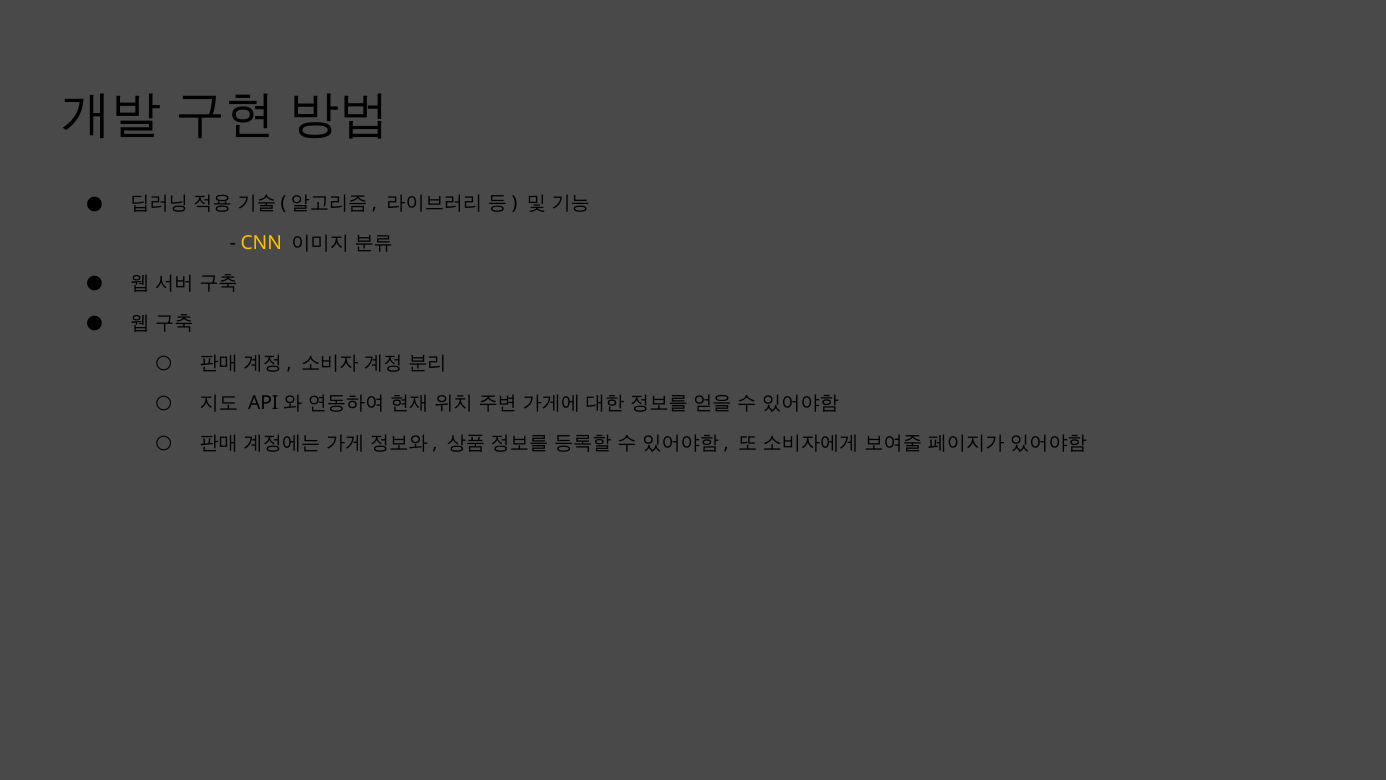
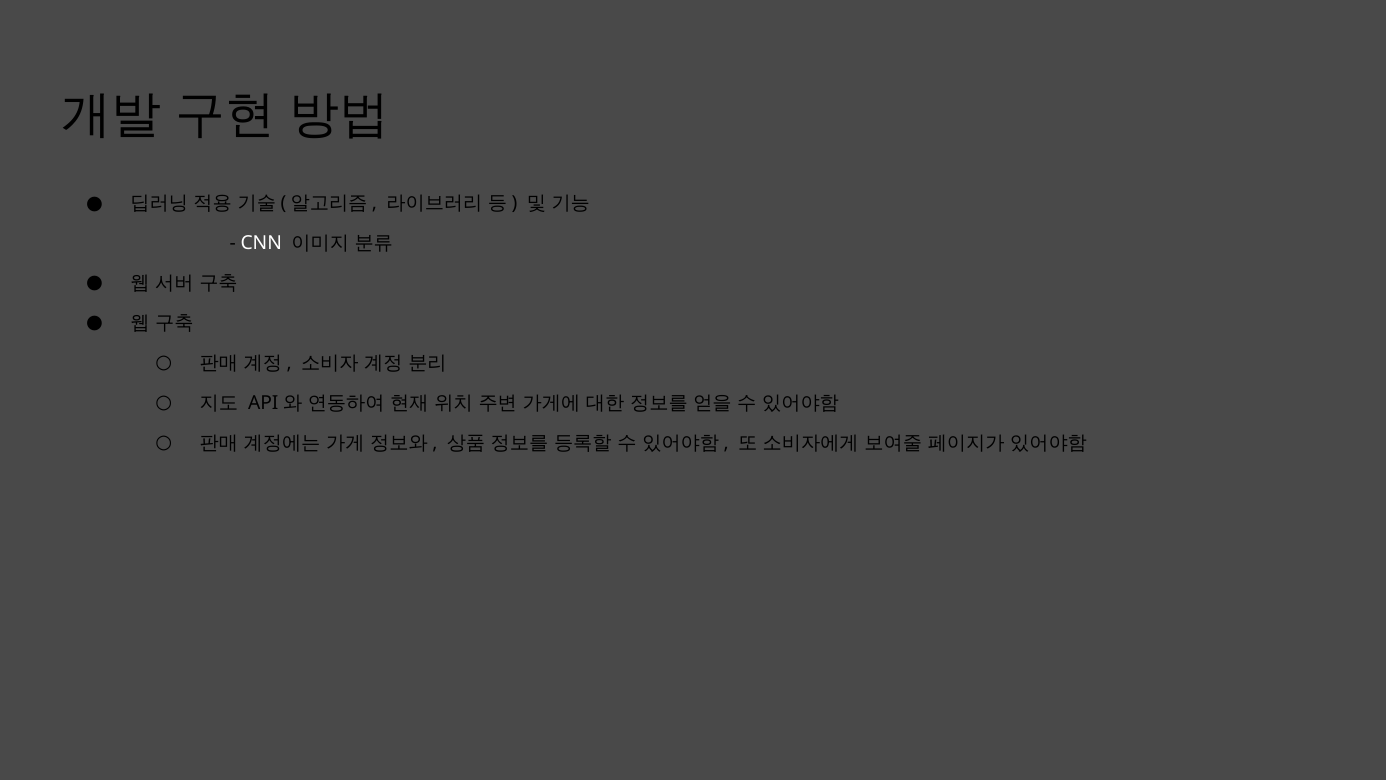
CNN colour: yellow -> white
